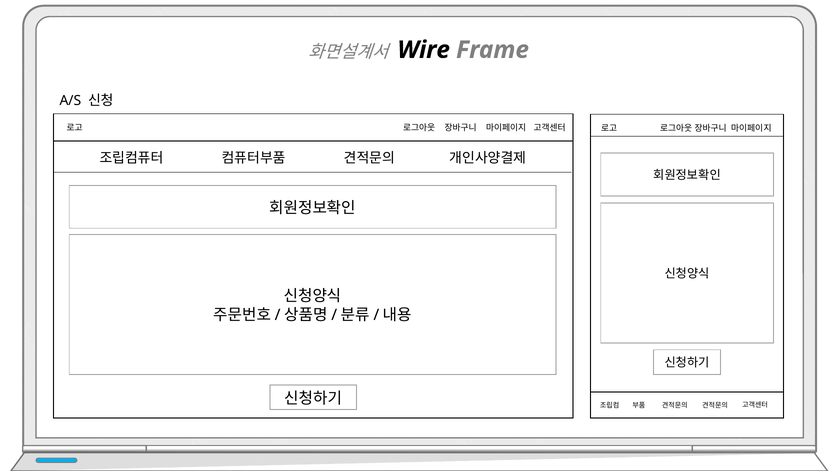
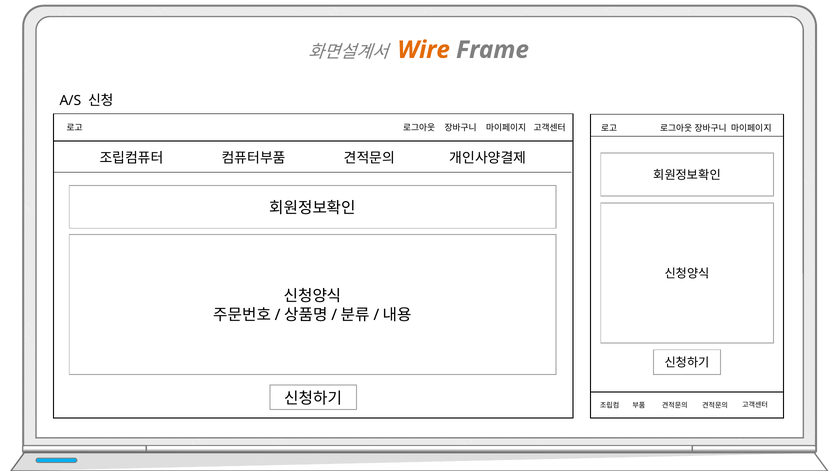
Wire colour: black -> orange
